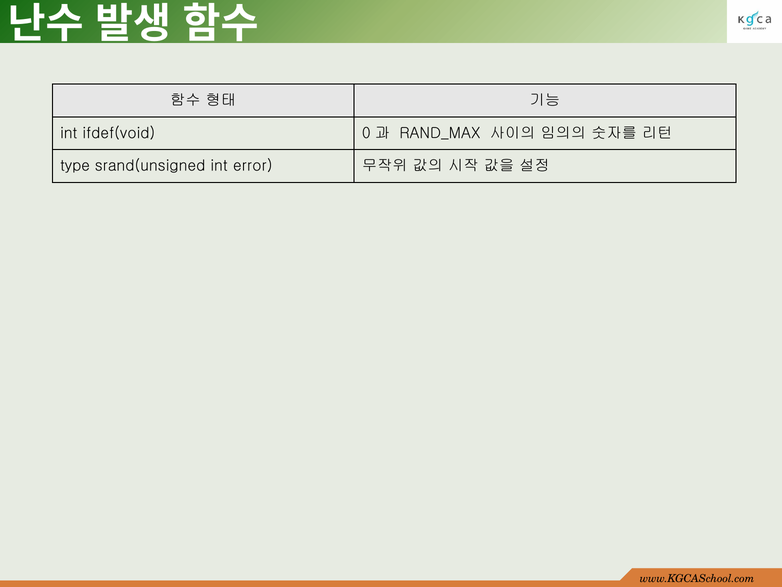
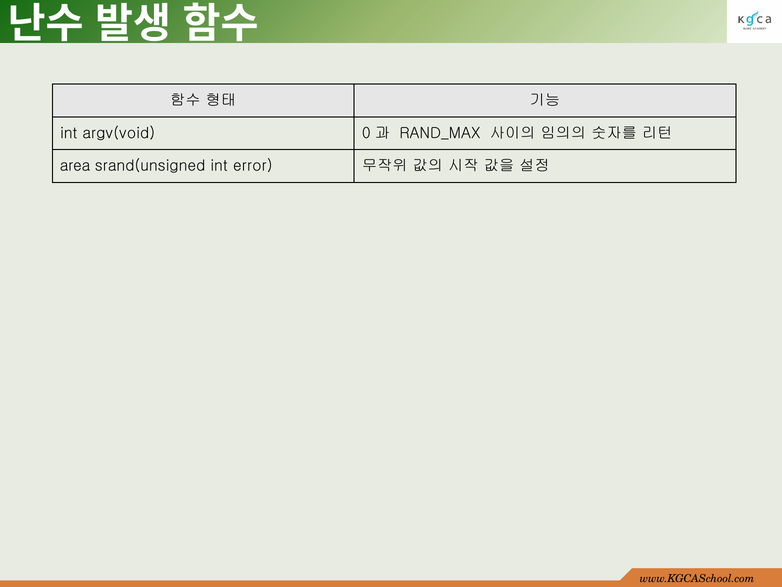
ifdef(void: ifdef(void -> argv(void
type: type -> area
